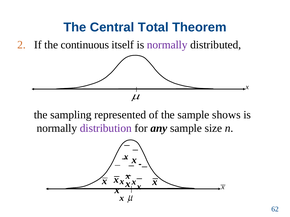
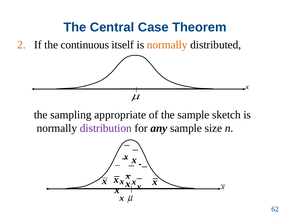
Total: Total -> Case
normally at (167, 45) colour: purple -> orange
represented: represented -> appropriate
shows: shows -> sketch
